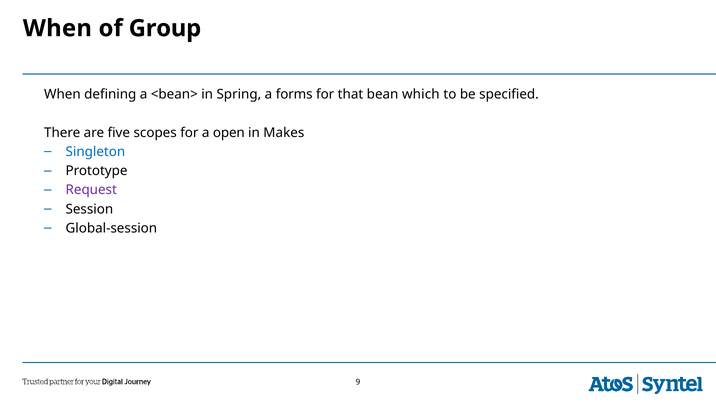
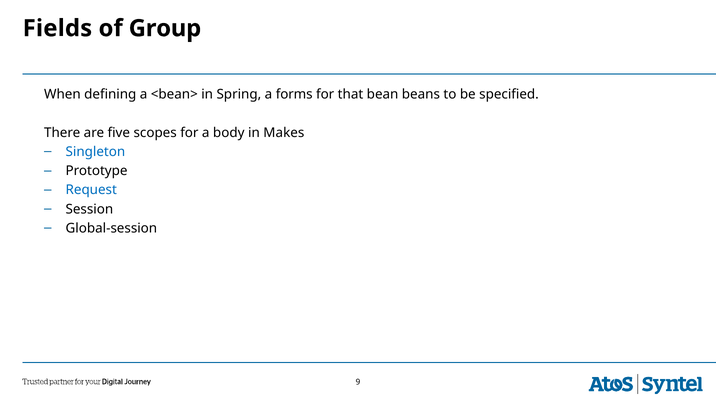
When at (57, 28): When -> Fields
which: which -> beans
open: open -> body
Request colour: purple -> blue
